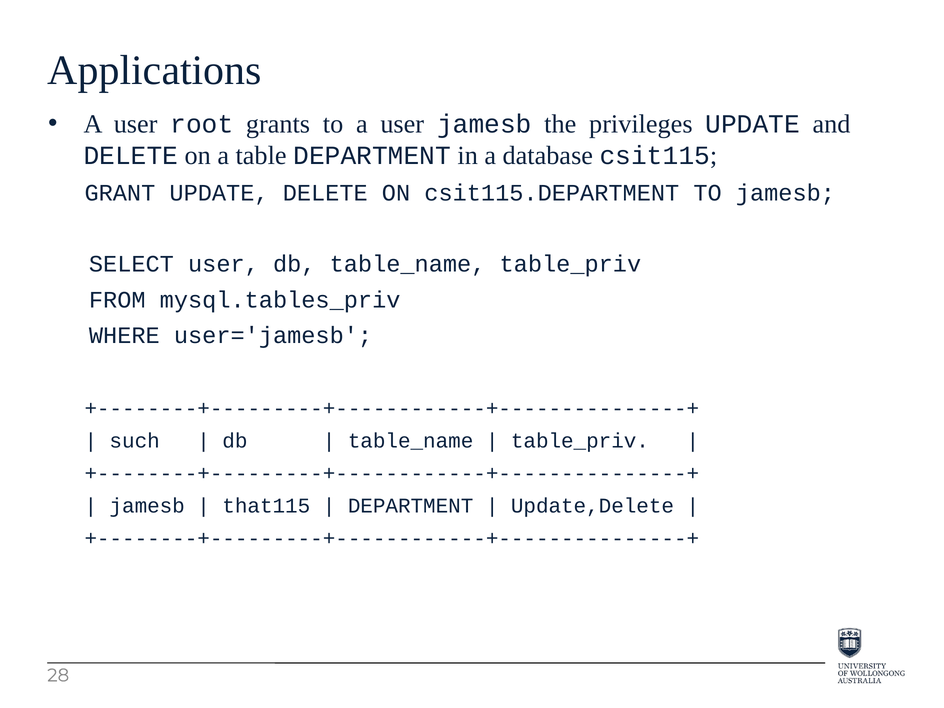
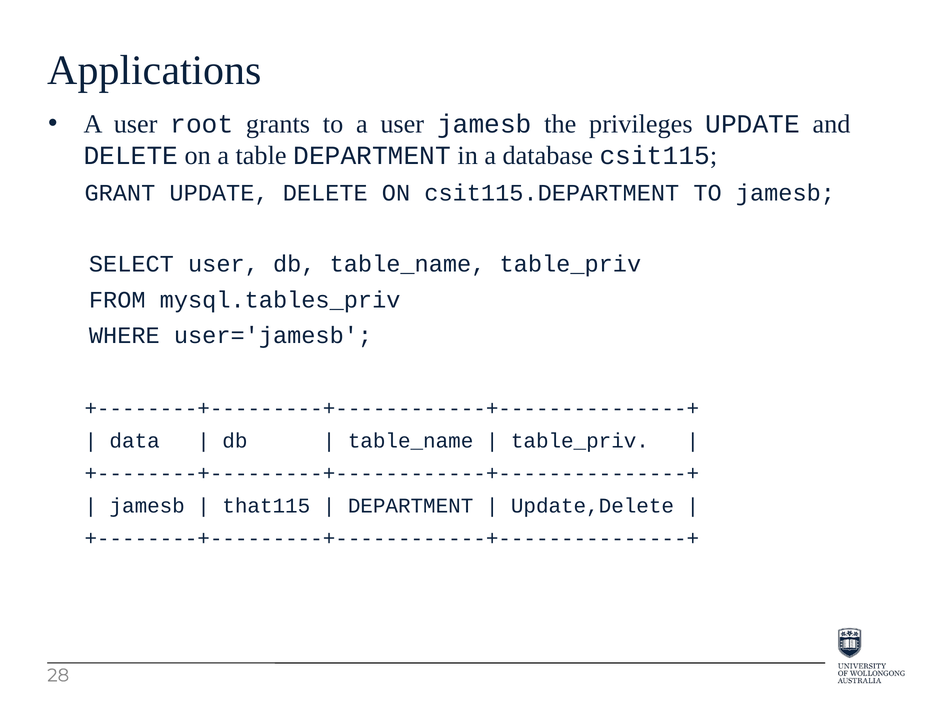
such: such -> data
